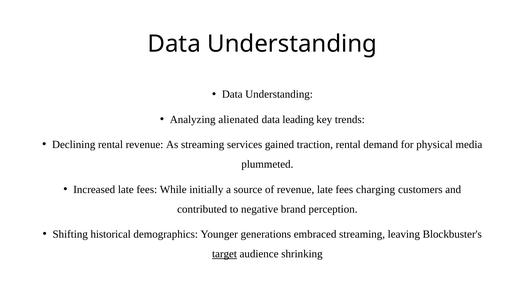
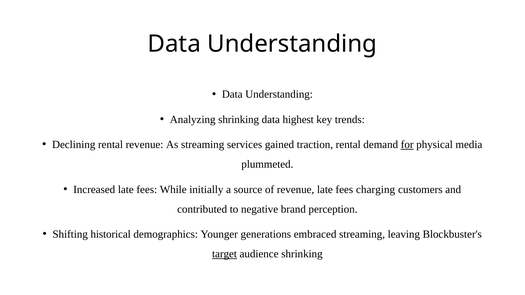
Analyzing alienated: alienated -> shrinking
leading: leading -> highest
for underline: none -> present
